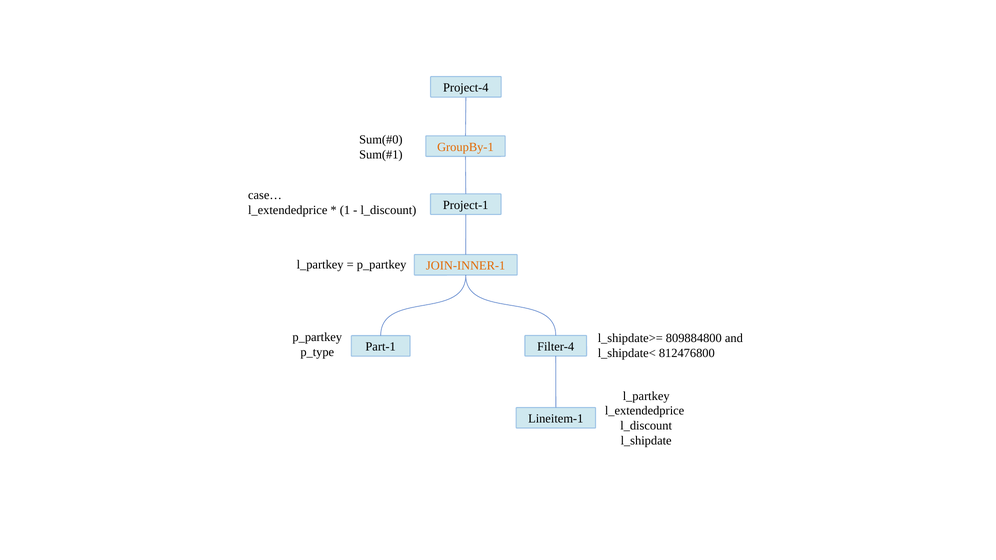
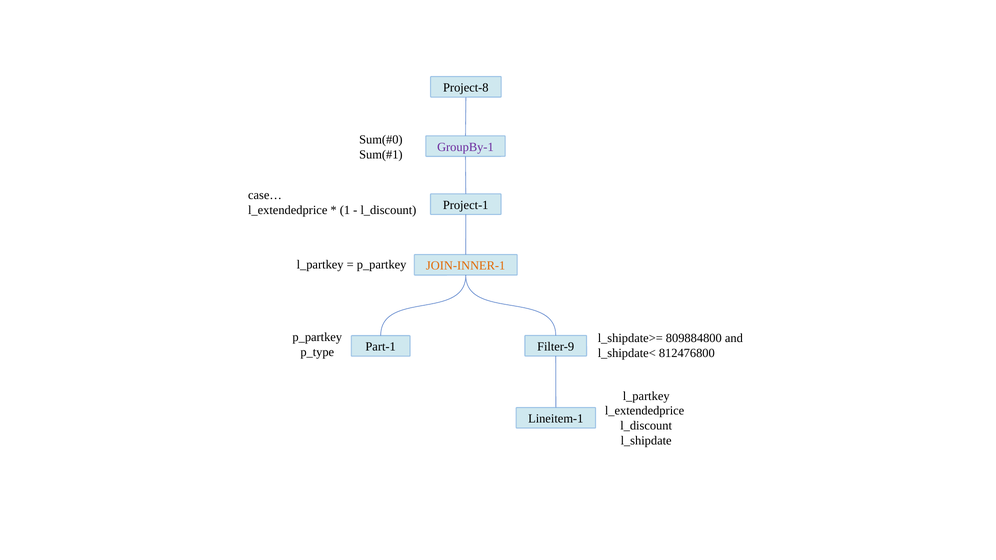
Project-4: Project-4 -> Project-8
GroupBy-1 colour: orange -> purple
Filter-4: Filter-4 -> Filter-9
